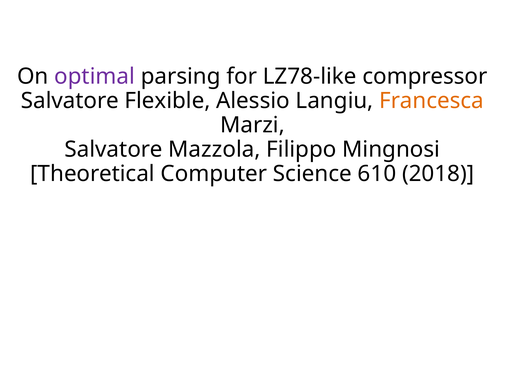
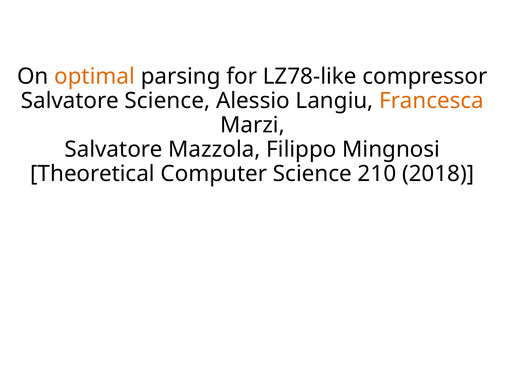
optimal colour: purple -> orange
Salvatore Flexible: Flexible -> Science
610: 610 -> 210
